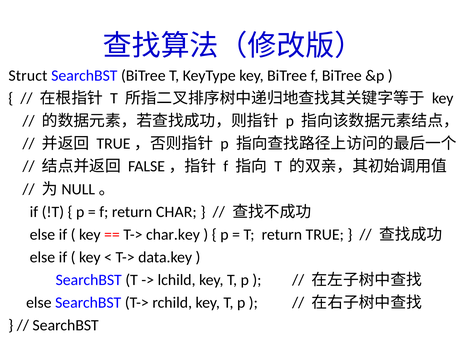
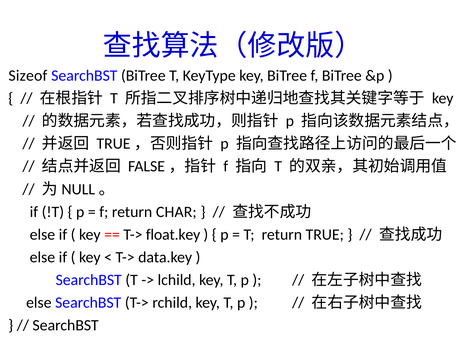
Struct: Struct -> Sizeof
char.key: char.key -> float.key
